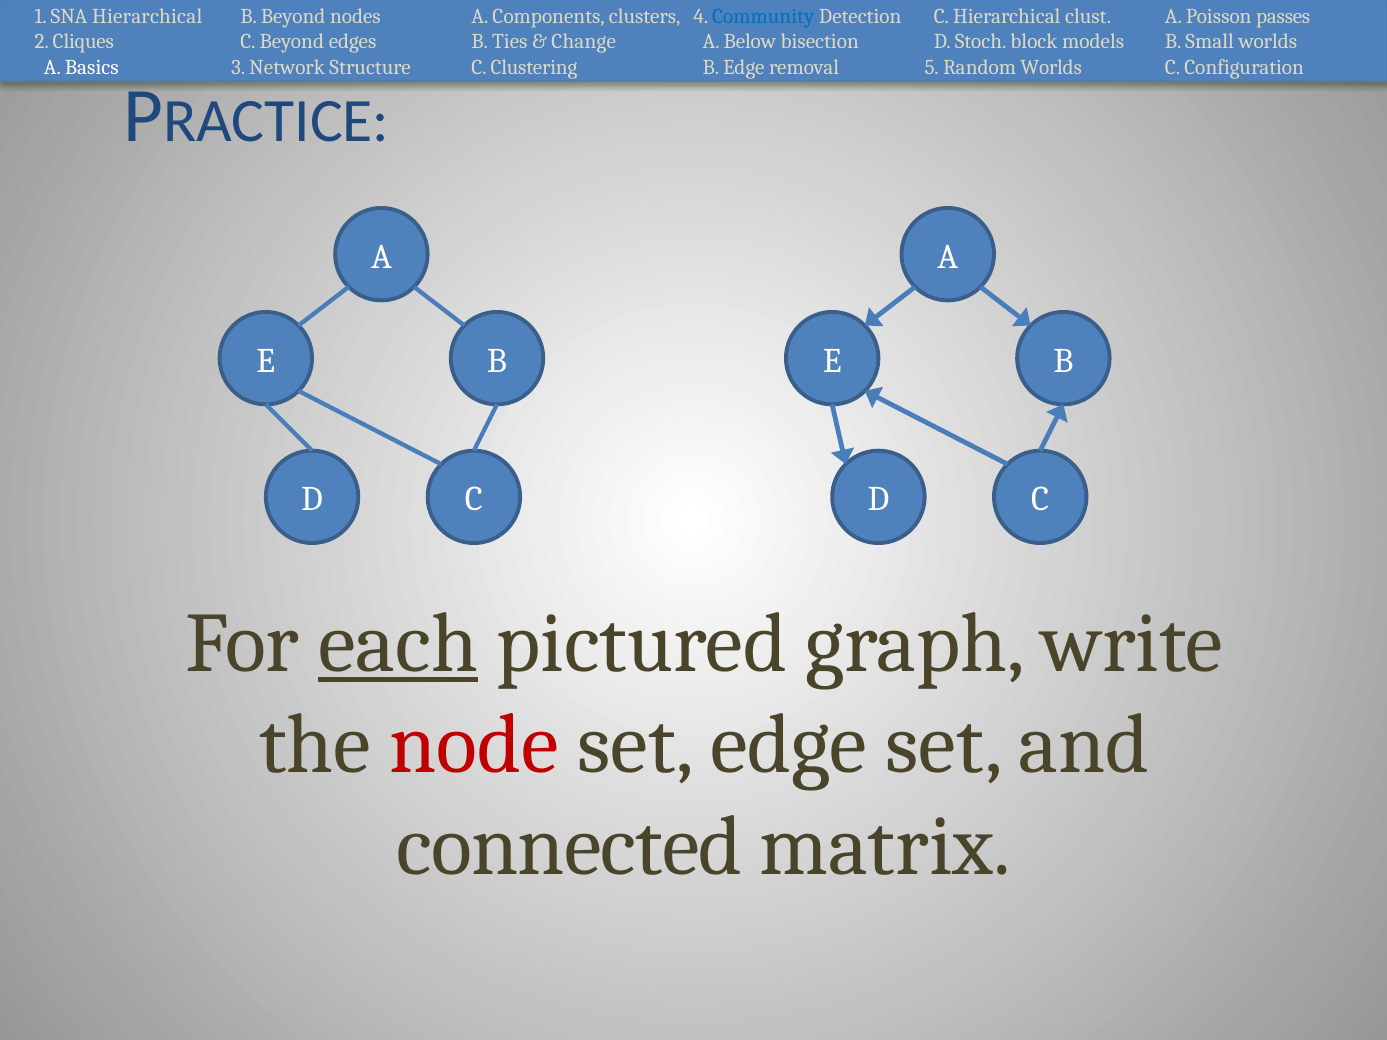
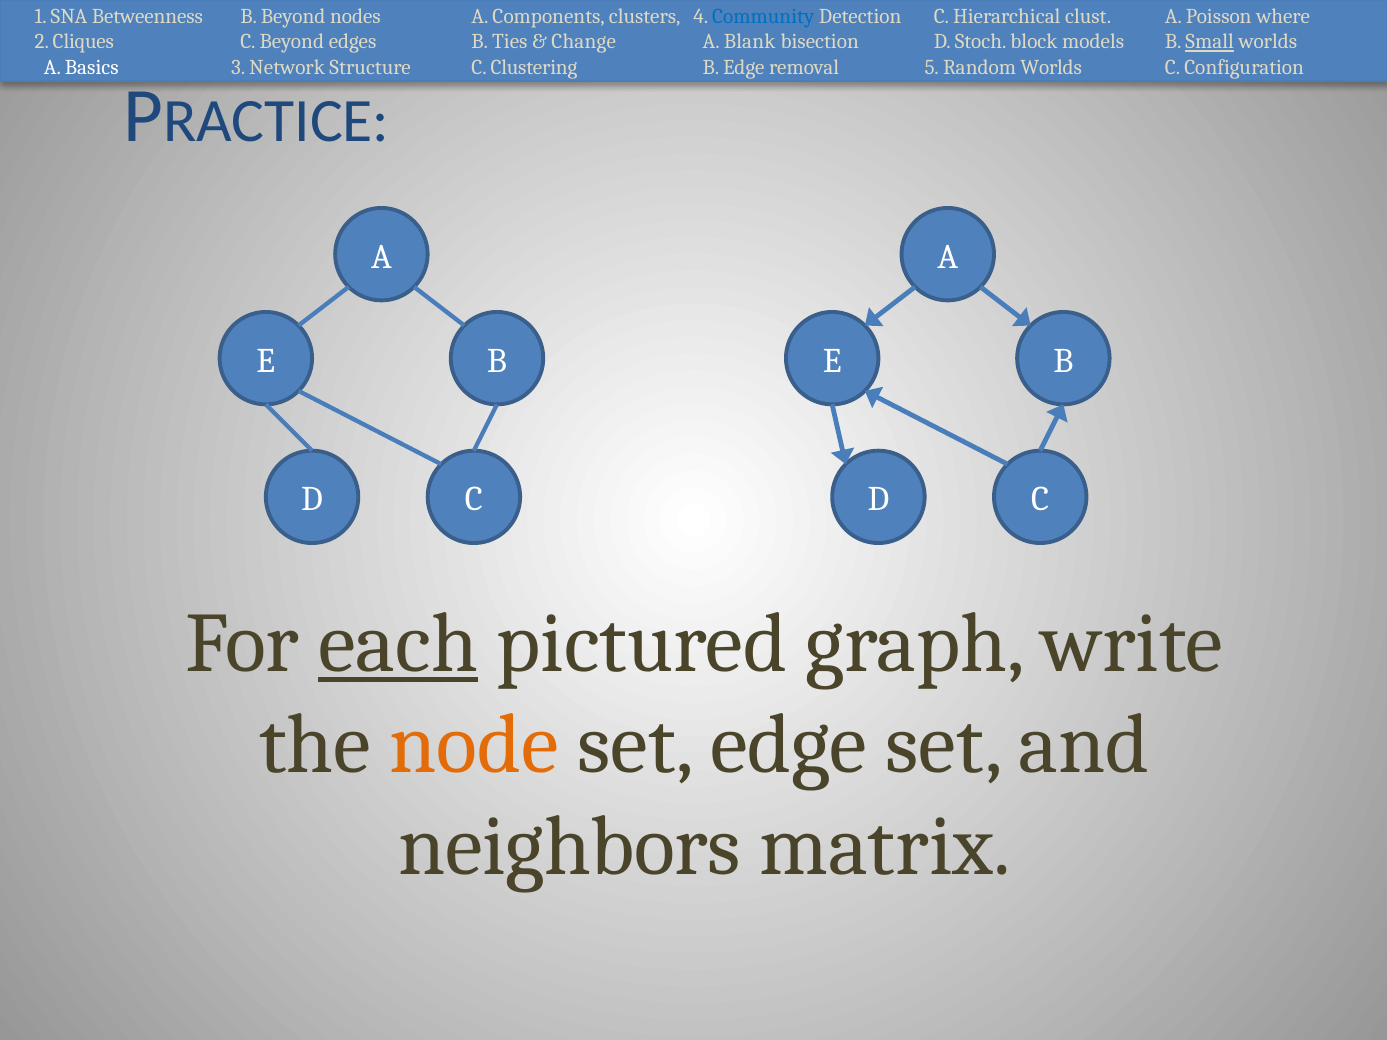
SNA Hierarchical: Hierarchical -> Betweenness
passes: passes -> where
Below: Below -> Blank
Small underline: none -> present
node colour: red -> orange
connected: connected -> neighbors
